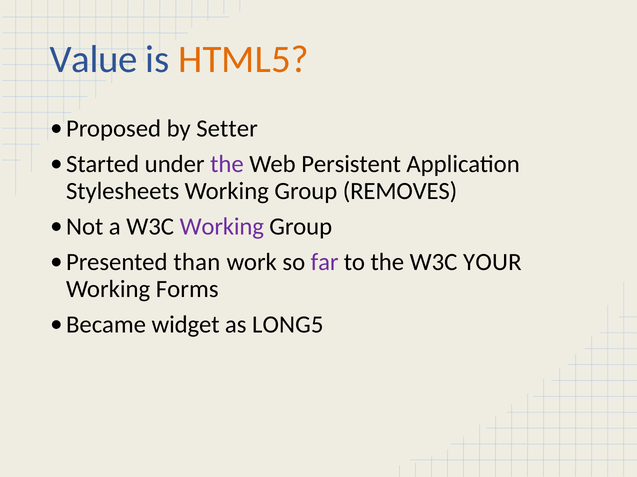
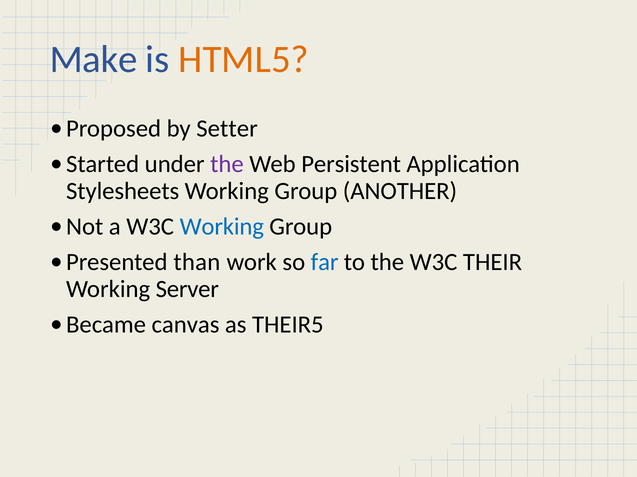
Value: Value -> Make
REMOVES: REMOVES -> ANOTHER
Working at (222, 227) colour: purple -> blue
far colour: purple -> blue
YOUR: YOUR -> THEIR
Forms: Forms -> Server
widget: widget -> canvas
LONG5: LONG5 -> THEIR5
